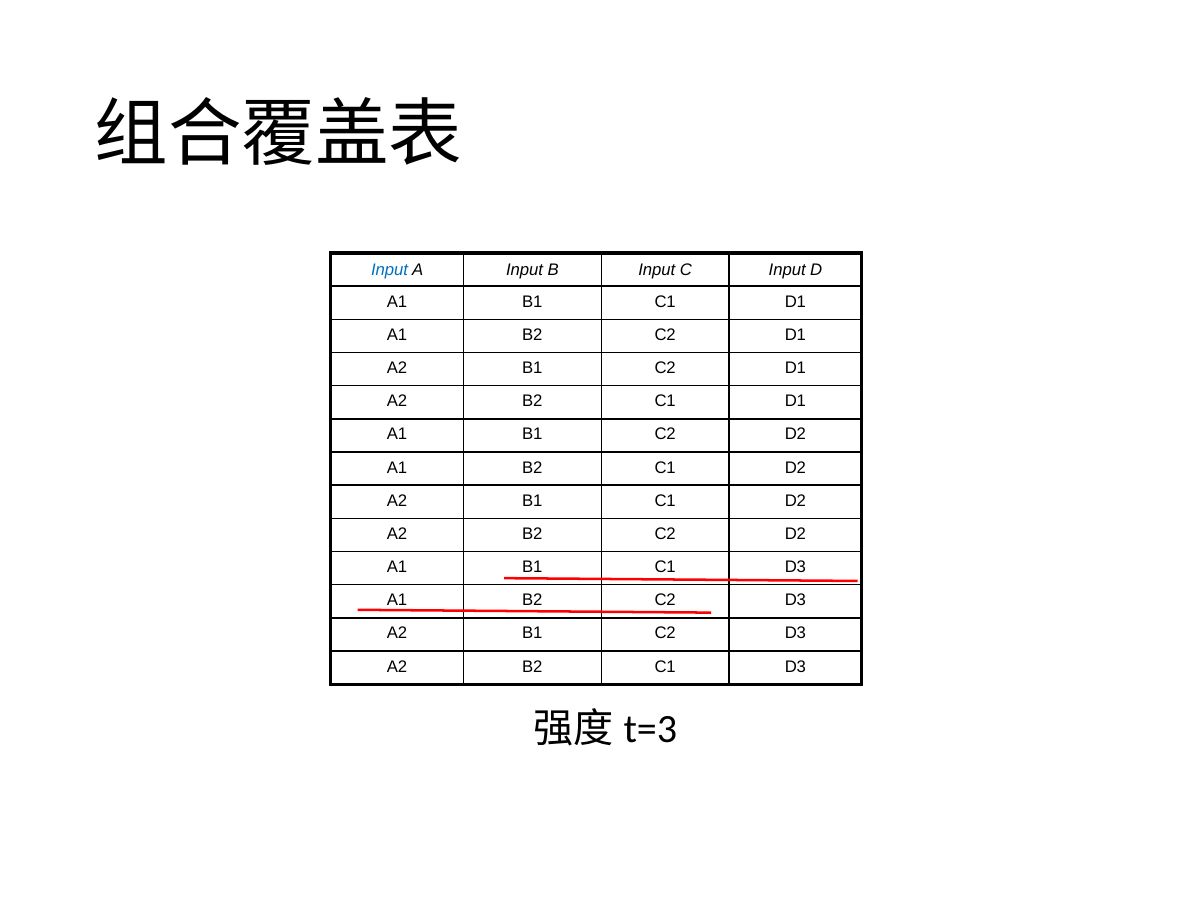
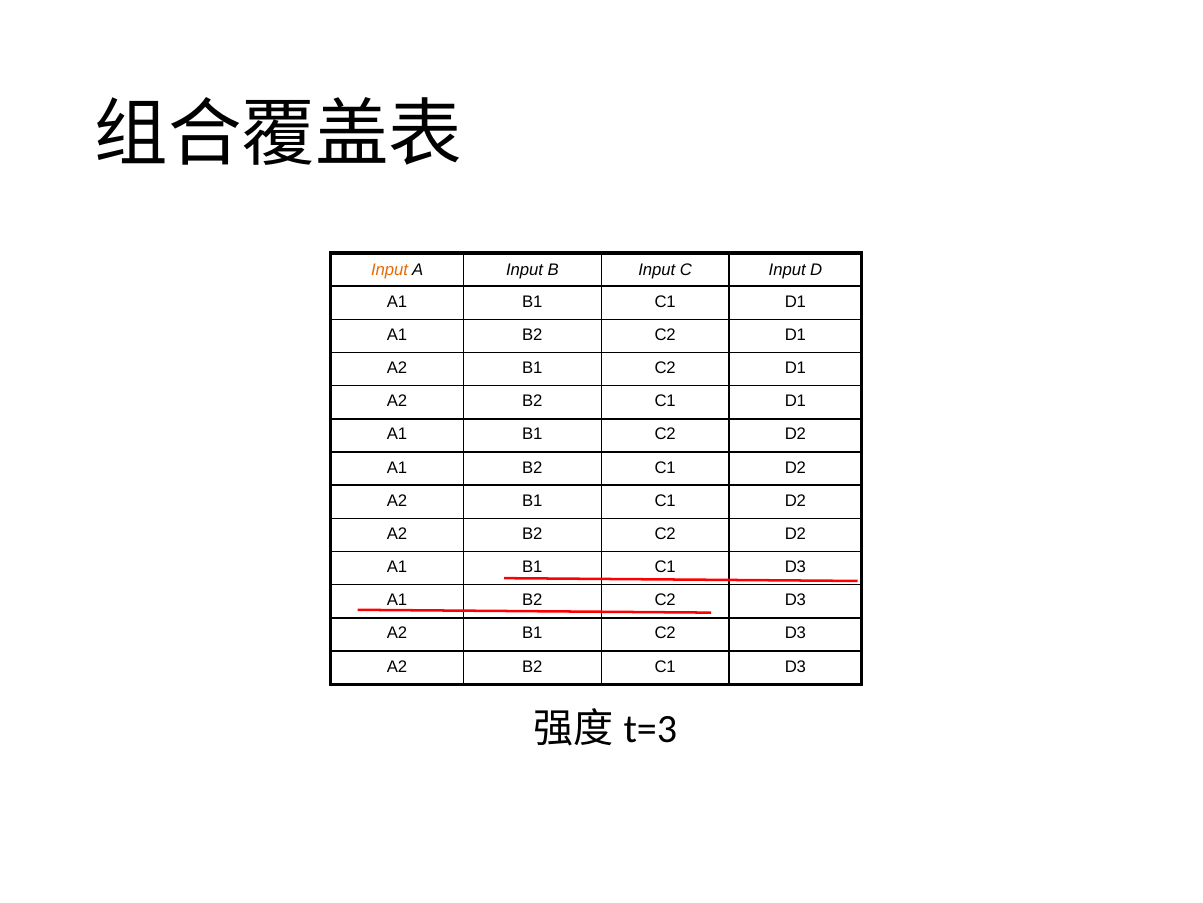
Input at (390, 269) colour: blue -> orange
